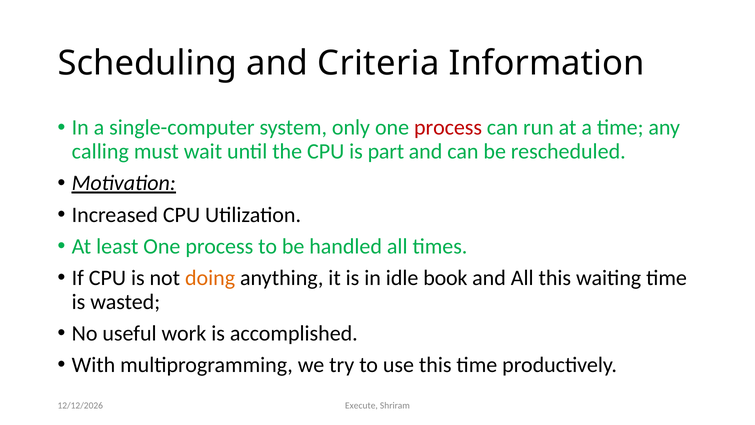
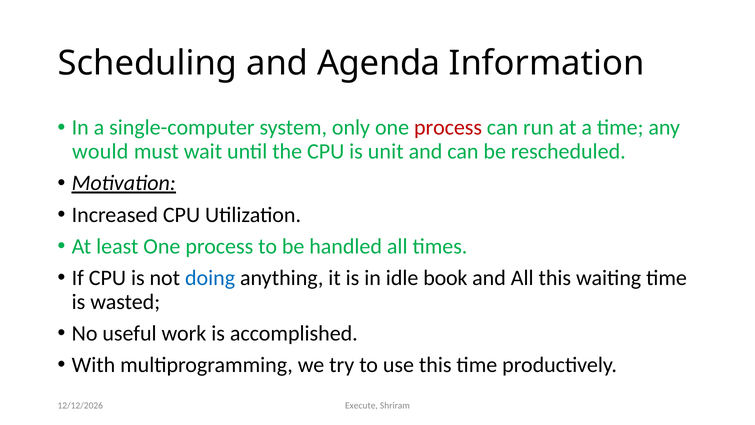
Criteria: Criteria -> Agenda
calling: calling -> would
part: part -> unit
doing colour: orange -> blue
